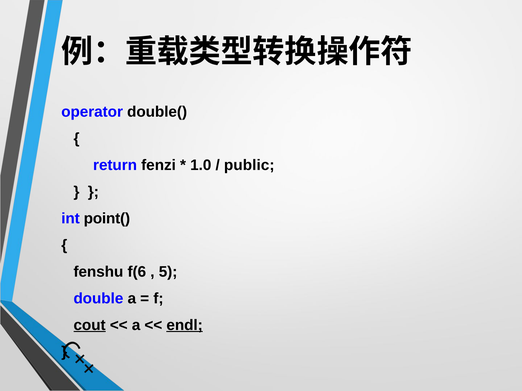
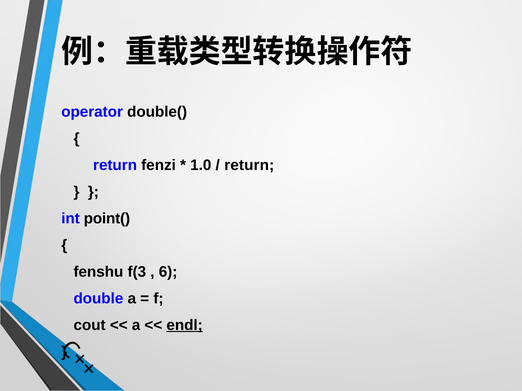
public at (249, 165): public -> return
f(6: f(6 -> f(3
5: 5 -> 6
cout underline: present -> none
